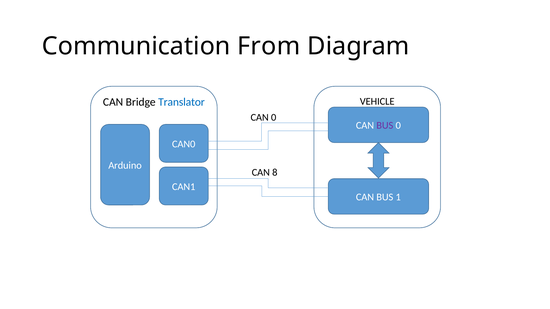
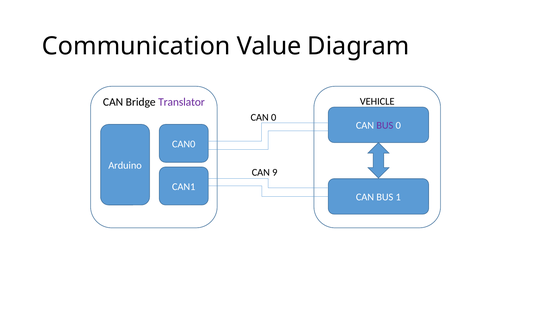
From: From -> Value
Translator colour: blue -> purple
8: 8 -> 9
